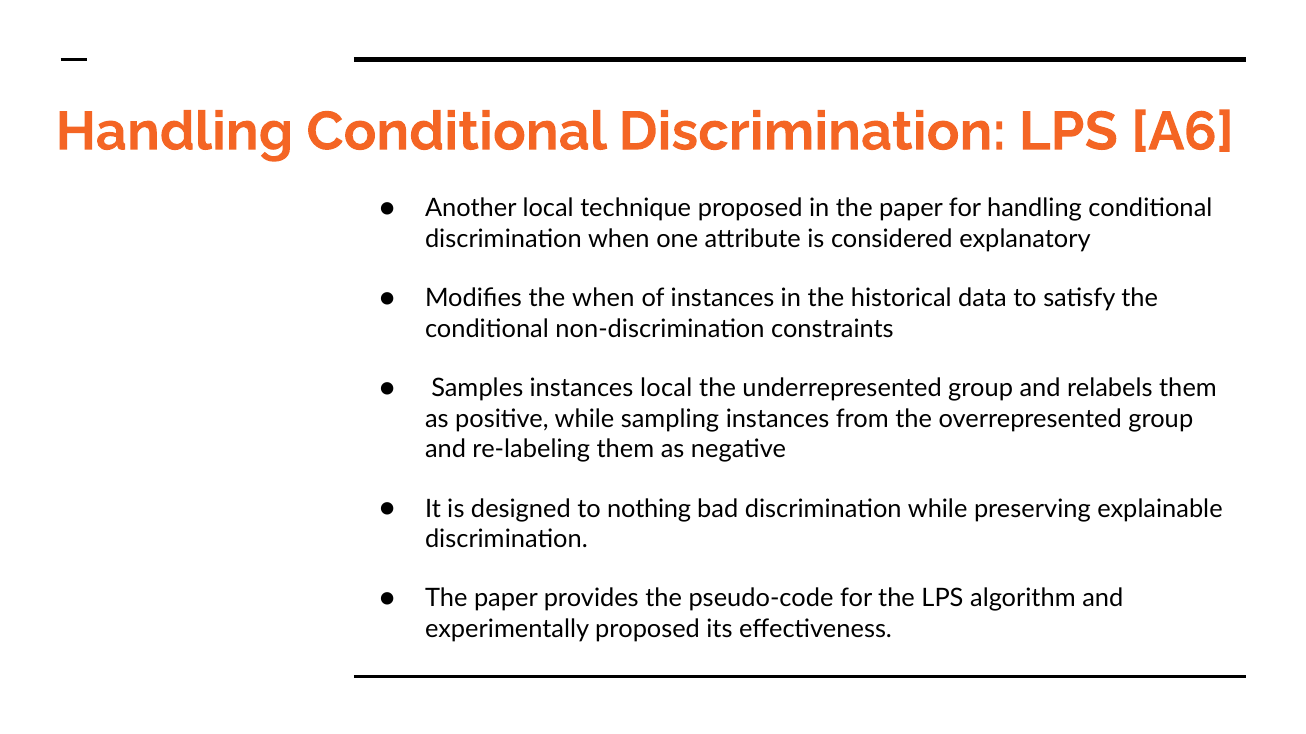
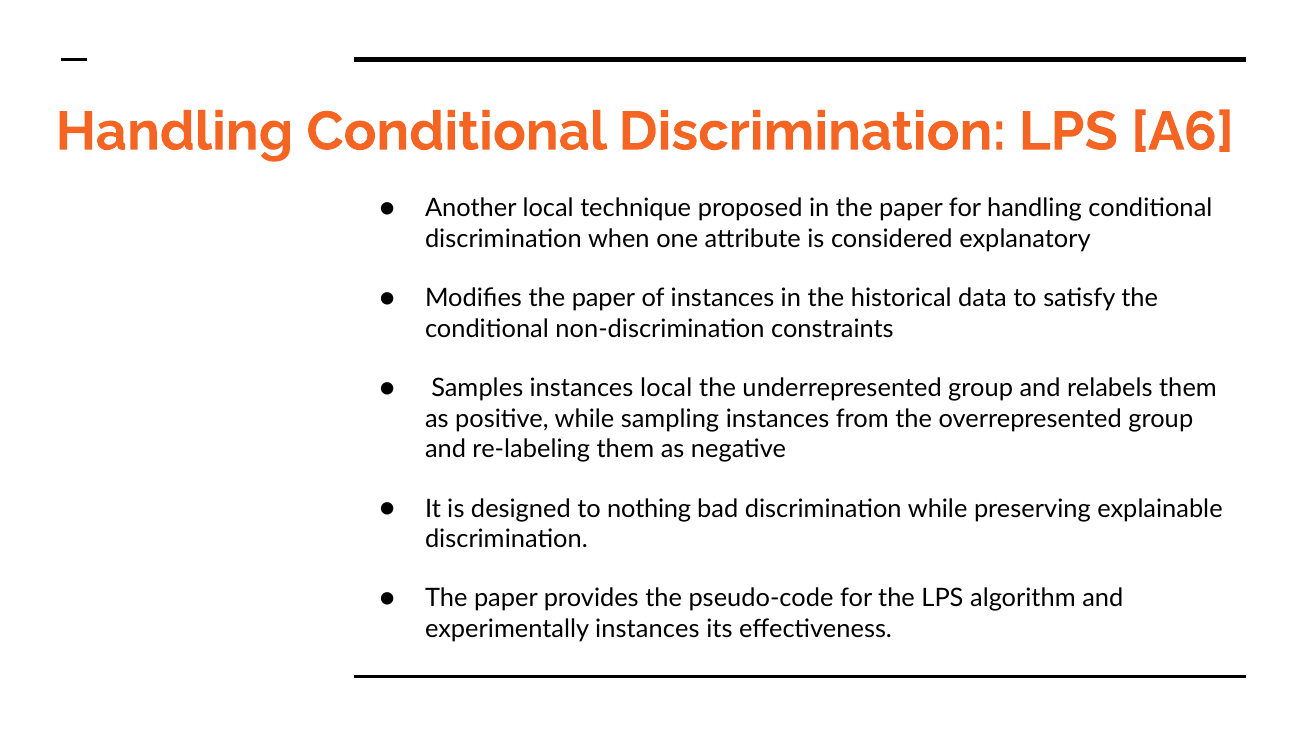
Modifies the when: when -> paper
experimentally proposed: proposed -> instances
